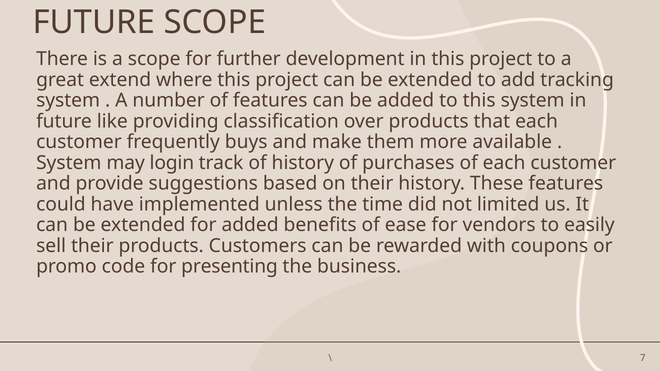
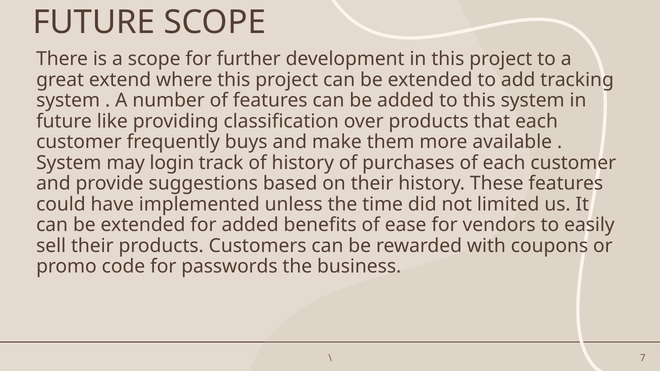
presenting: presenting -> passwords
